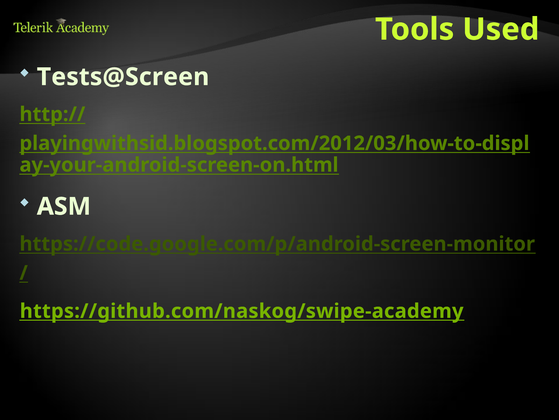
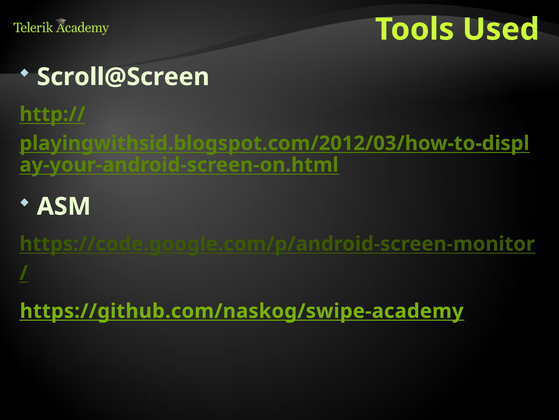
Tests@Screen: Tests@Screen -> Scroll@Screen
